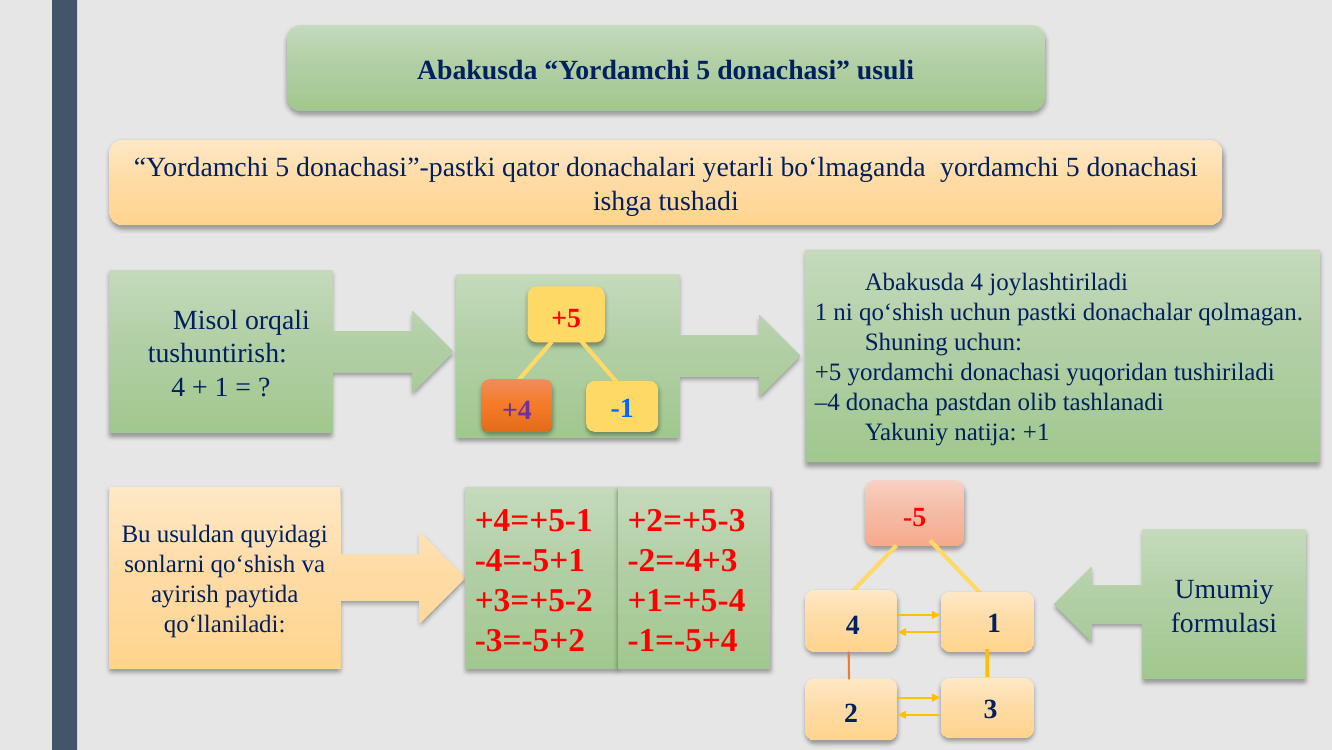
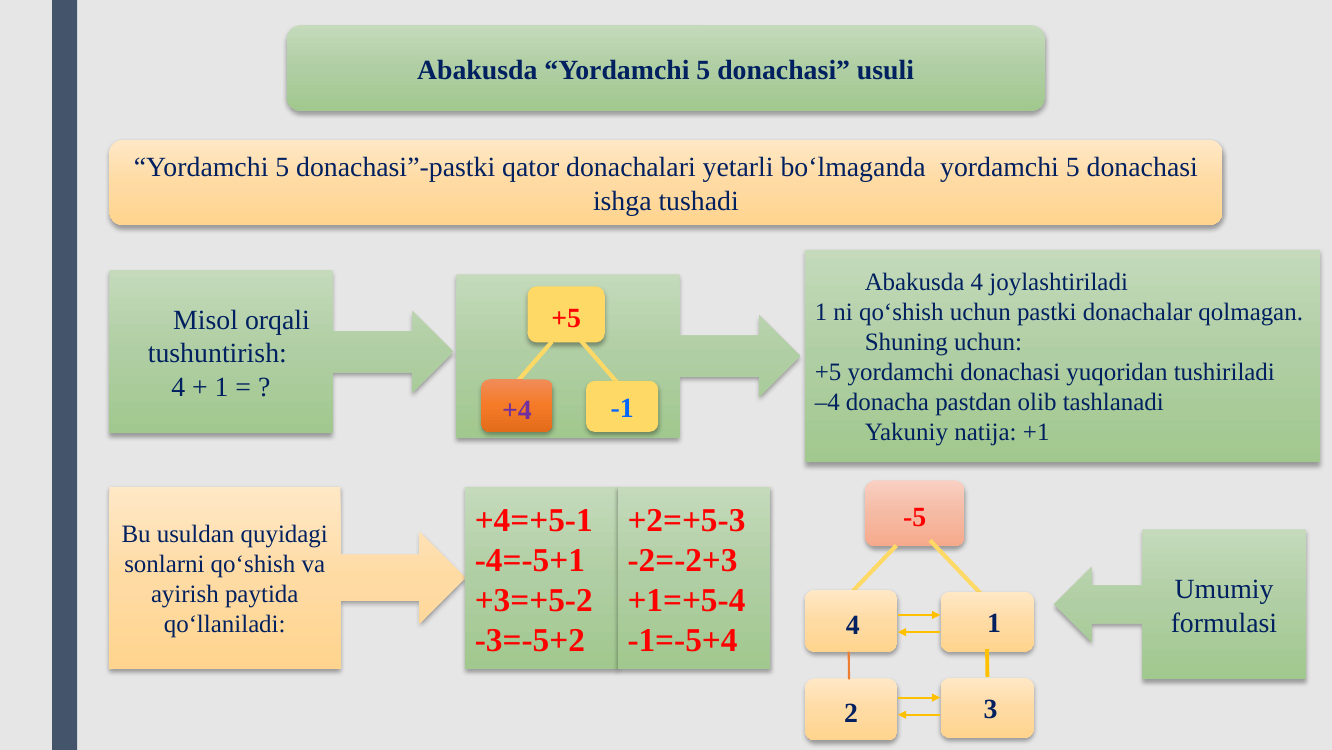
-2=-4+3: -2=-4+3 -> -2=-2+3
